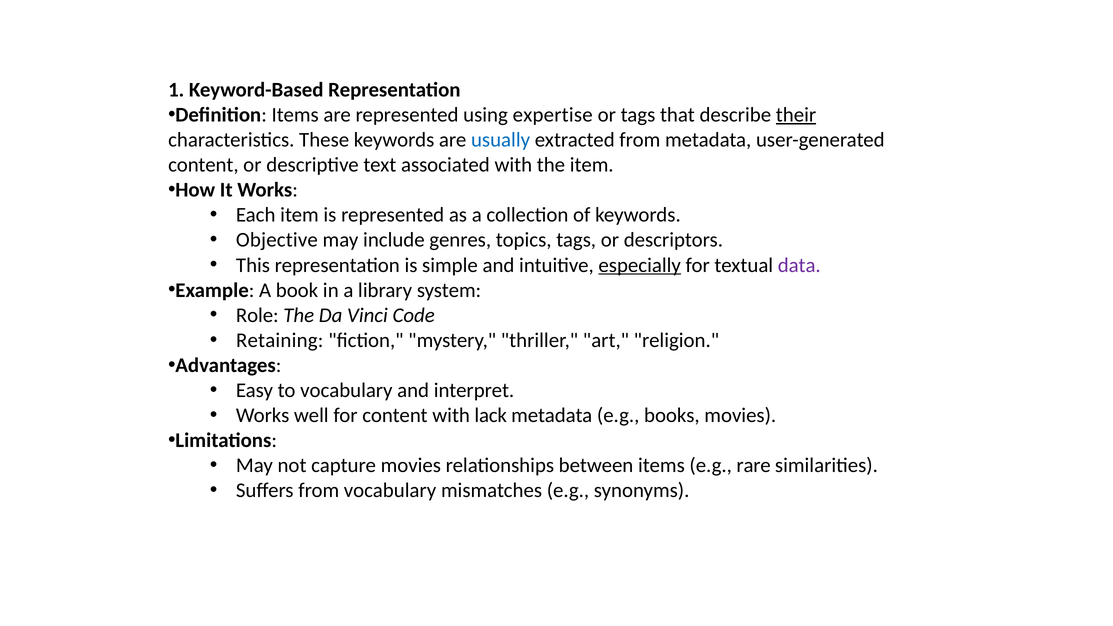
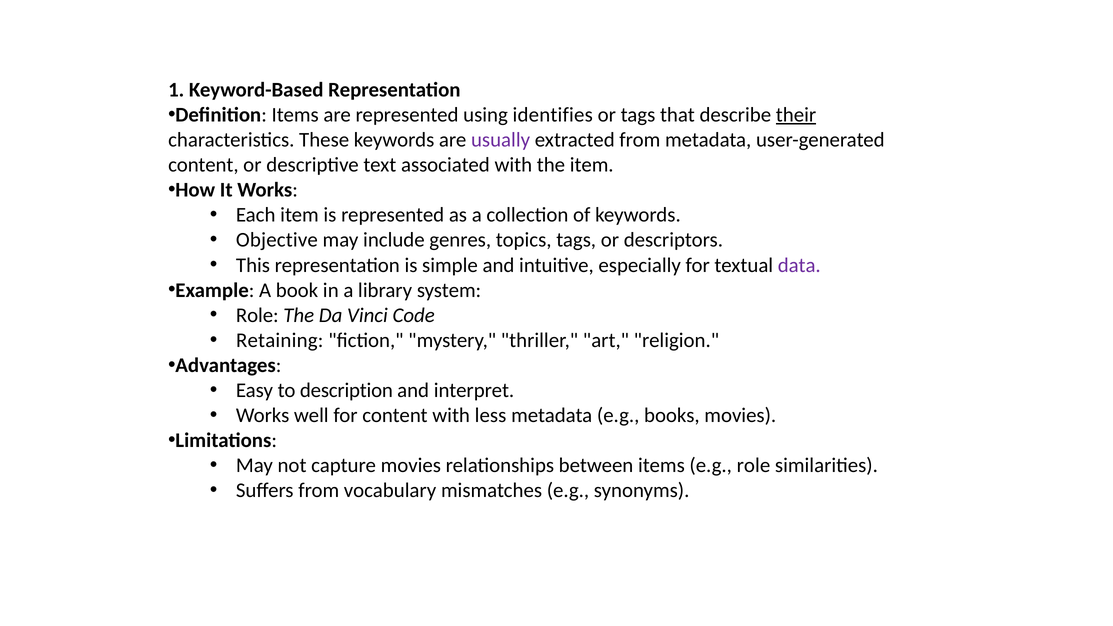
expertise: expertise -> identifies
usually colour: blue -> purple
especially underline: present -> none
to vocabulary: vocabulary -> description
lack: lack -> less
e.g rare: rare -> role
